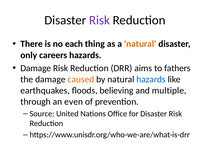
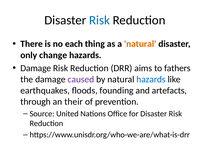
Risk at (99, 20) colour: purple -> blue
careers: careers -> change
caused colour: orange -> purple
believing: believing -> founding
multiple: multiple -> artefacts
even: even -> their
